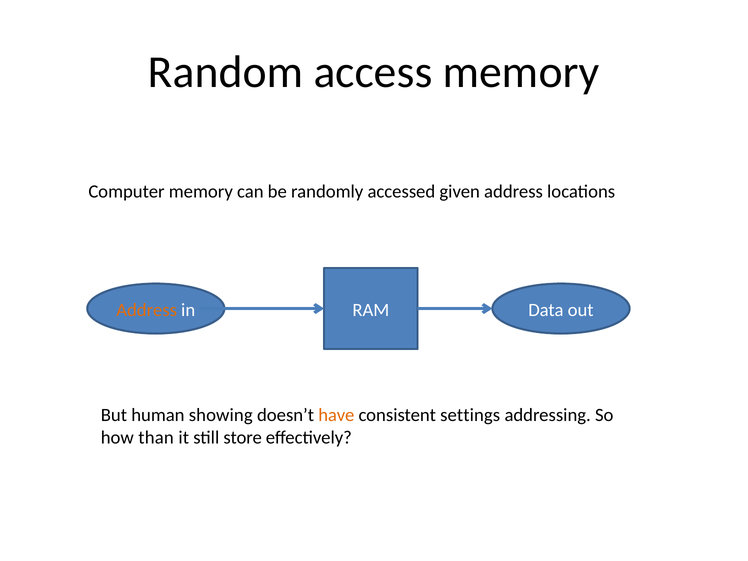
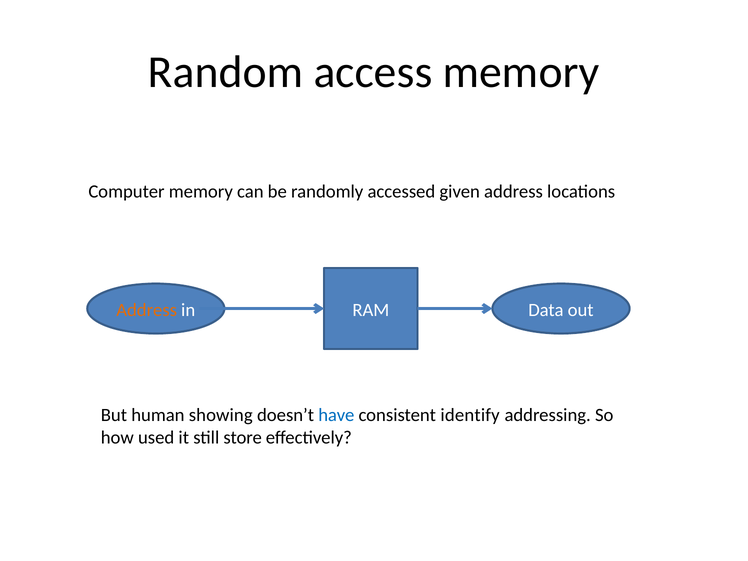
have colour: orange -> blue
settings: settings -> identify
than: than -> used
